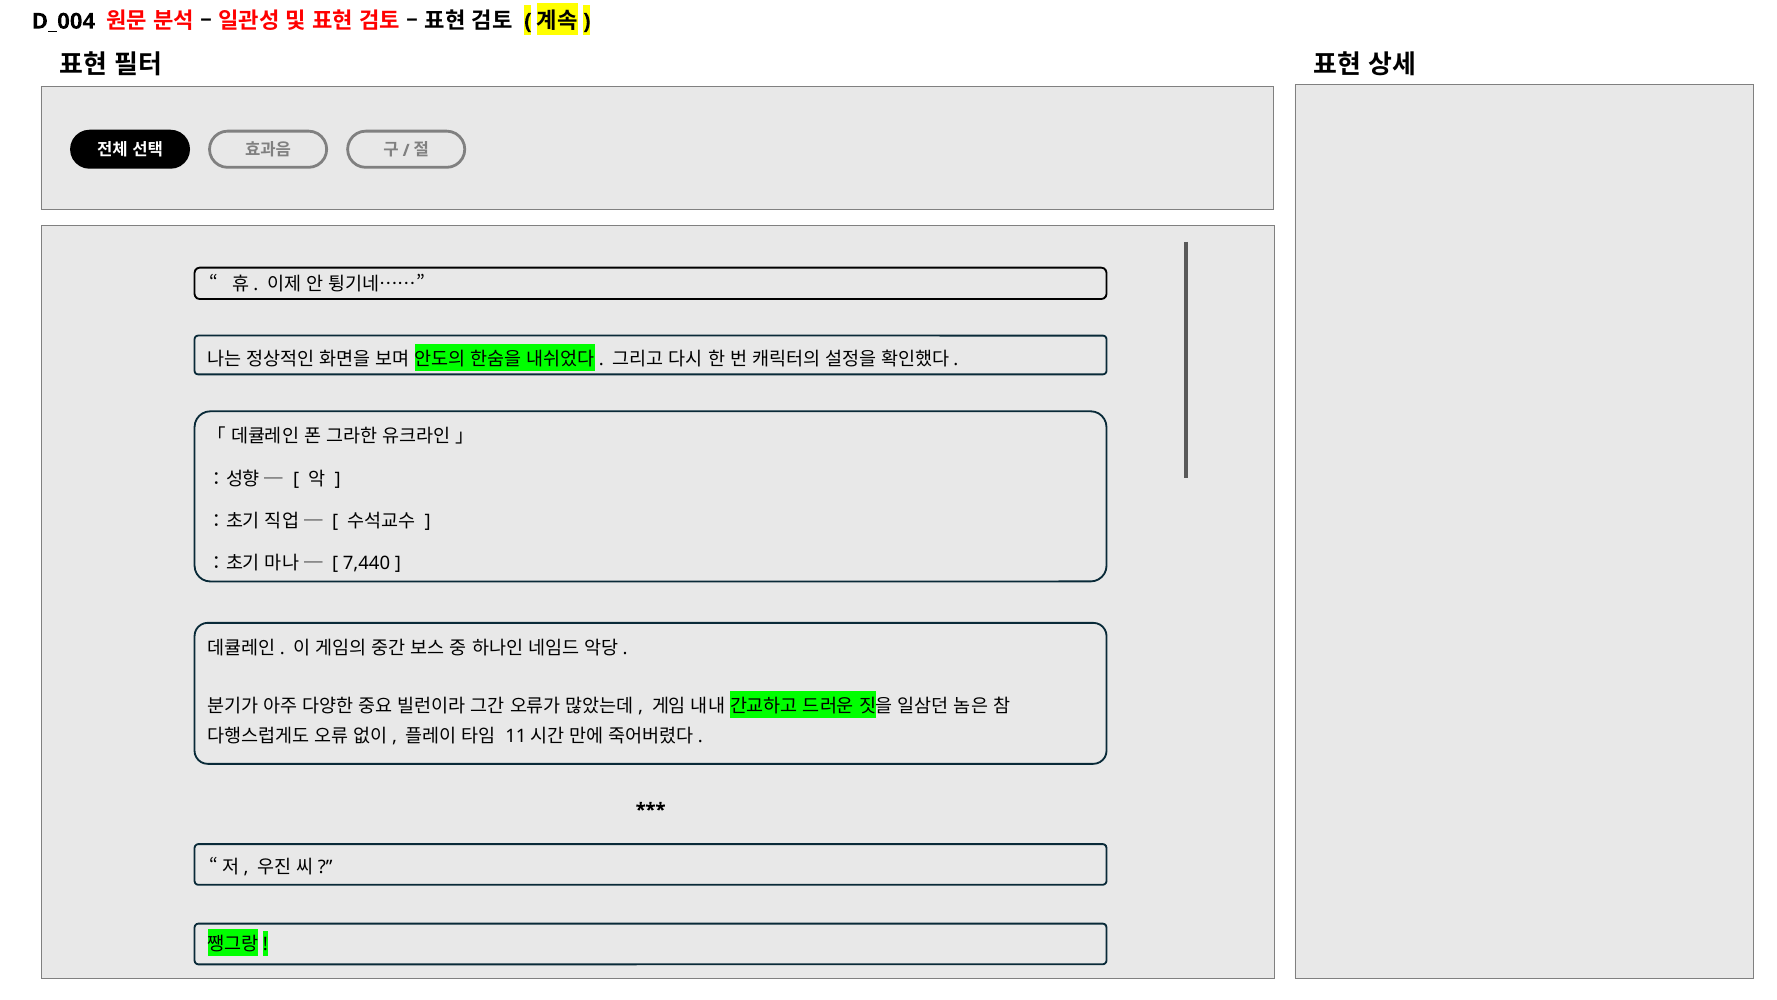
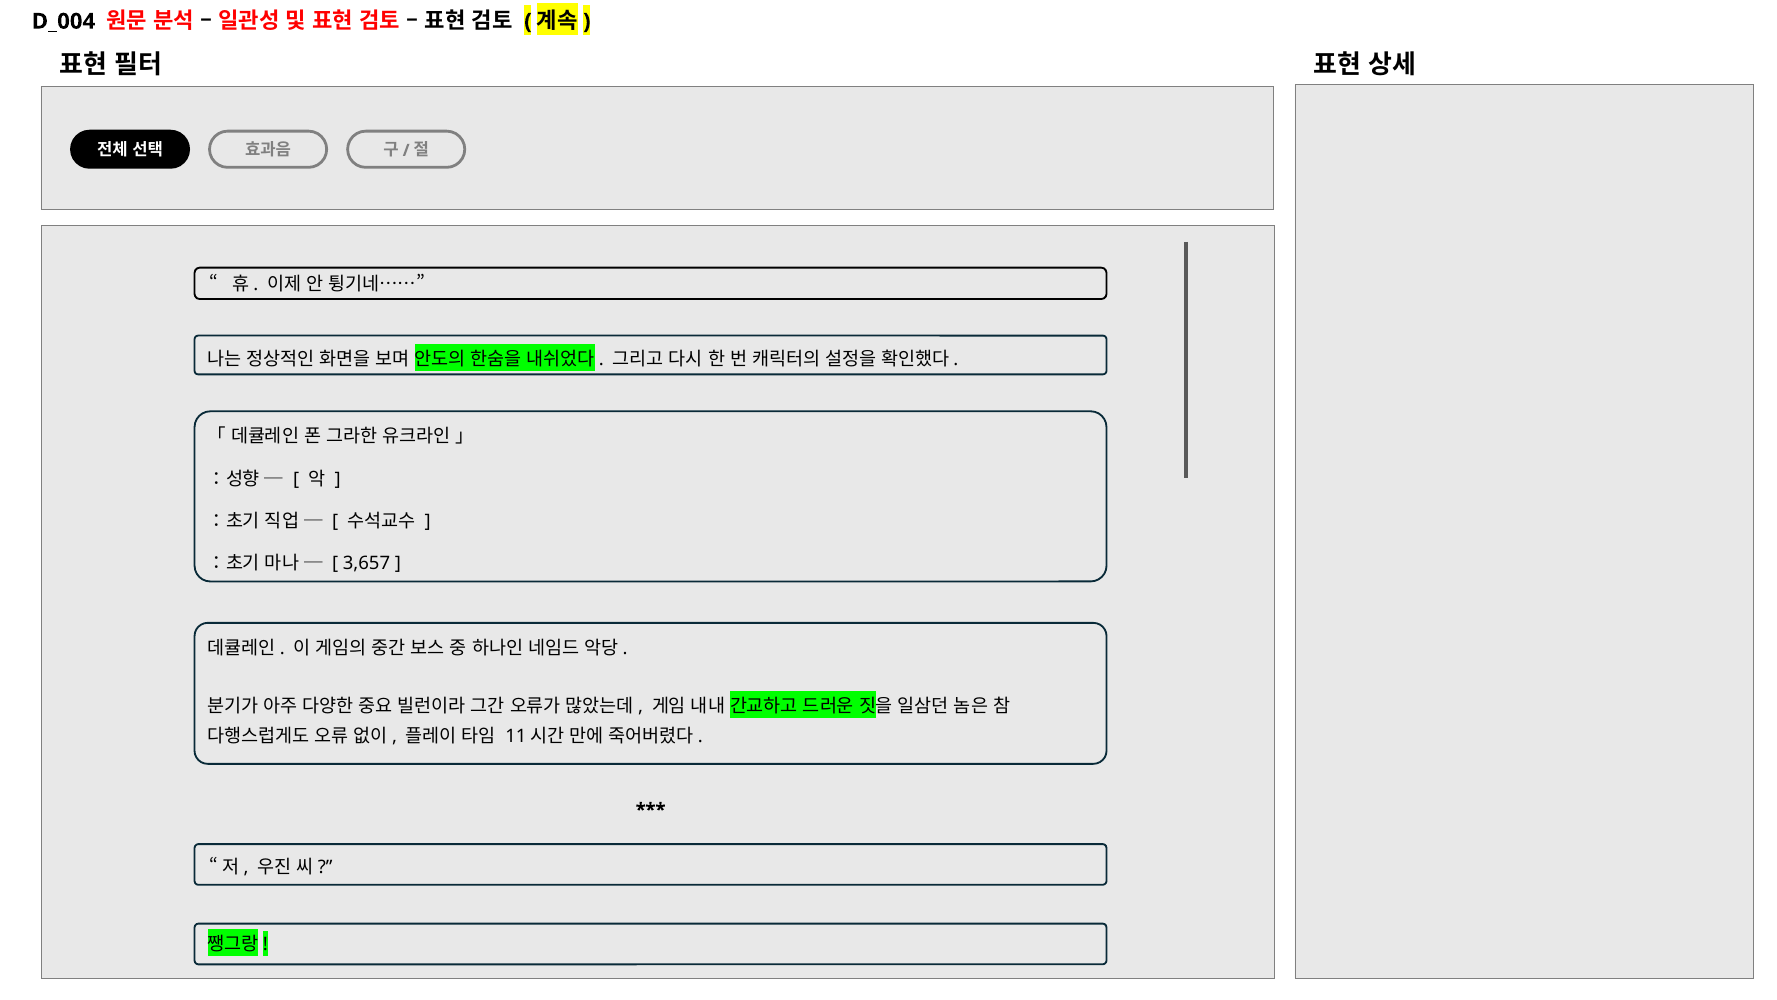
7,440: 7,440 -> 3,657
